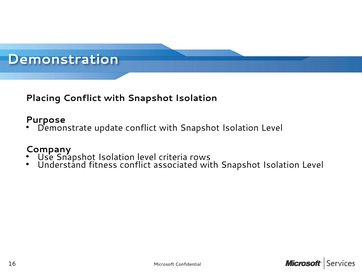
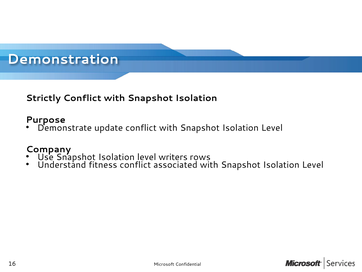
Placing: Placing -> Strictly
criteria: criteria -> writers
